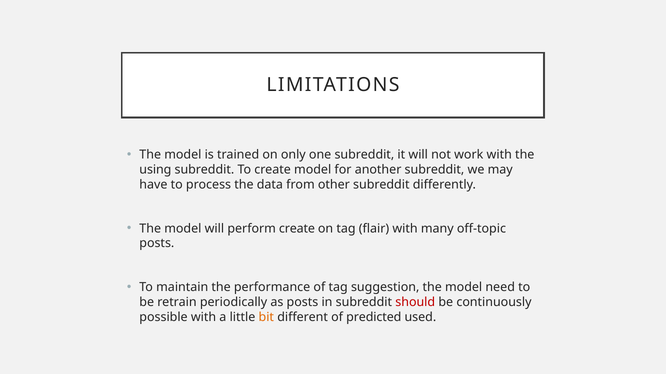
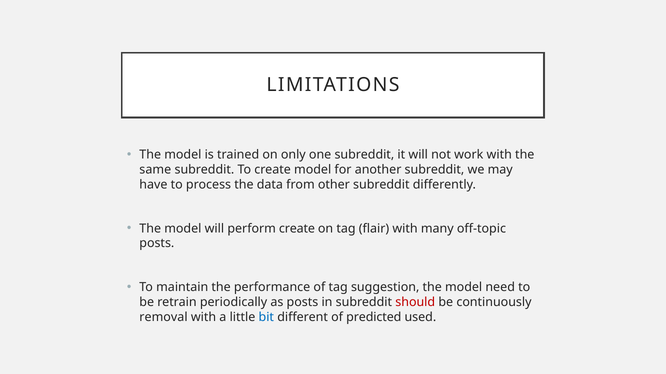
using: using -> same
possible: possible -> removal
bit colour: orange -> blue
